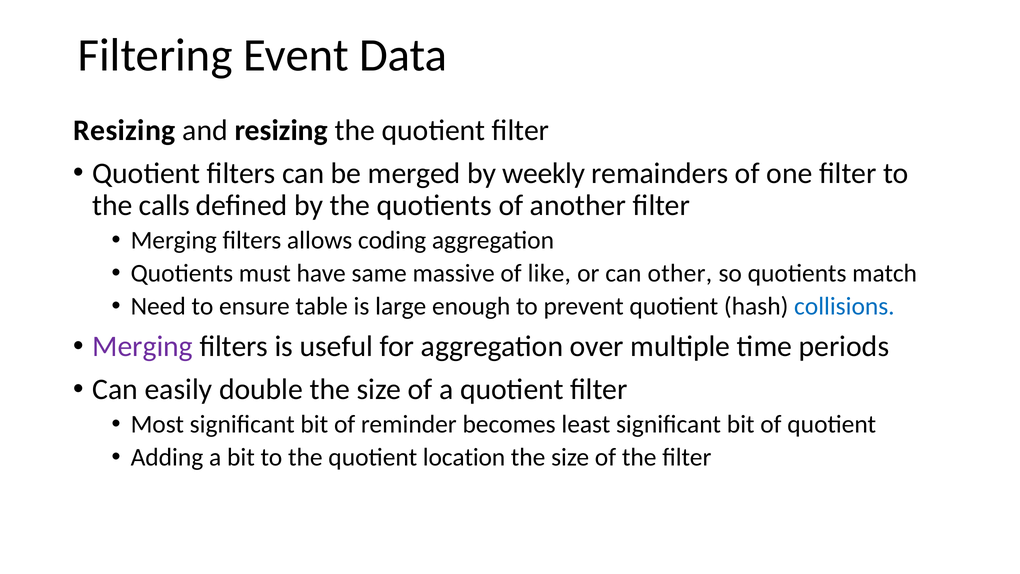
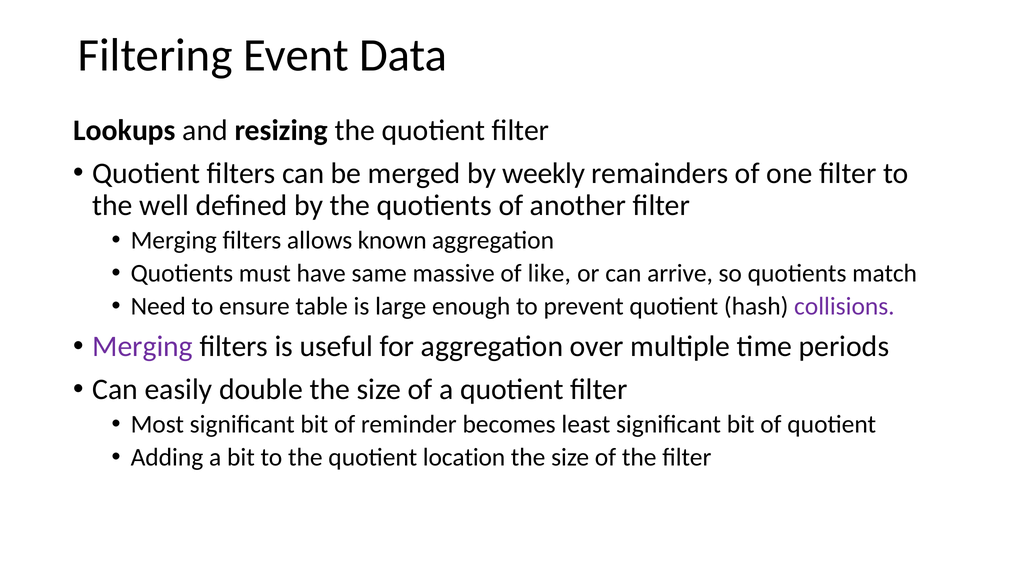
Resizing at (124, 130): Resizing -> Lookups
calls: calls -> well
coding: coding -> known
other: other -> arrive
collisions colour: blue -> purple
